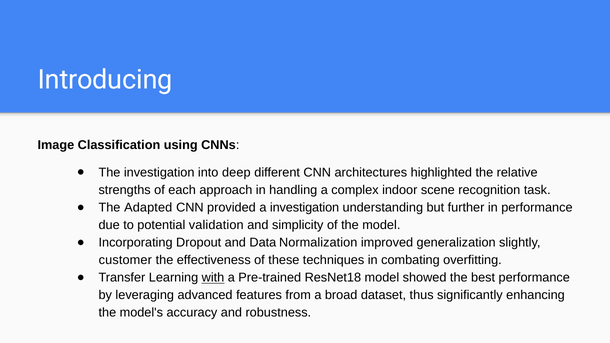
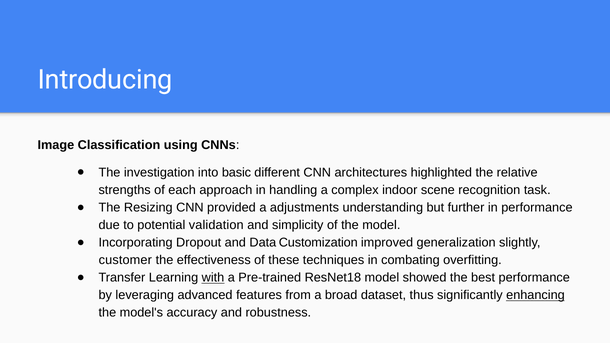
deep: deep -> basic
Adapted: Adapted -> Resizing
a investigation: investigation -> adjustments
Normalization: Normalization -> Customization
enhancing underline: none -> present
